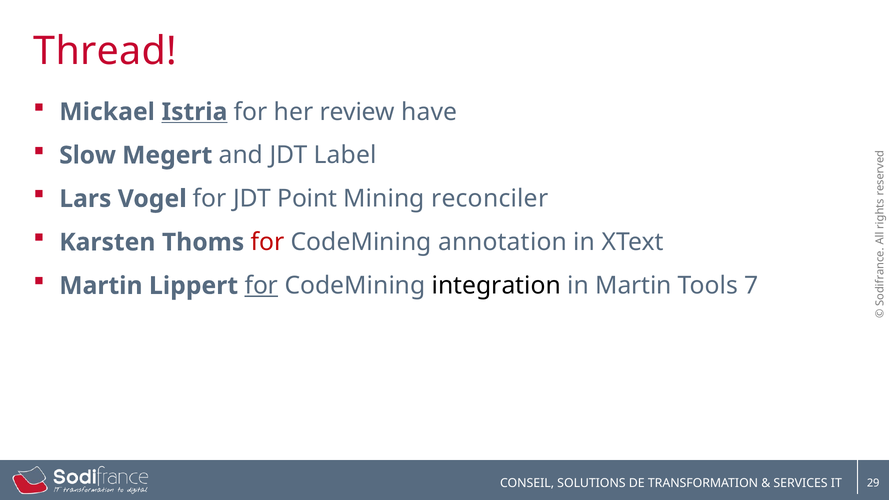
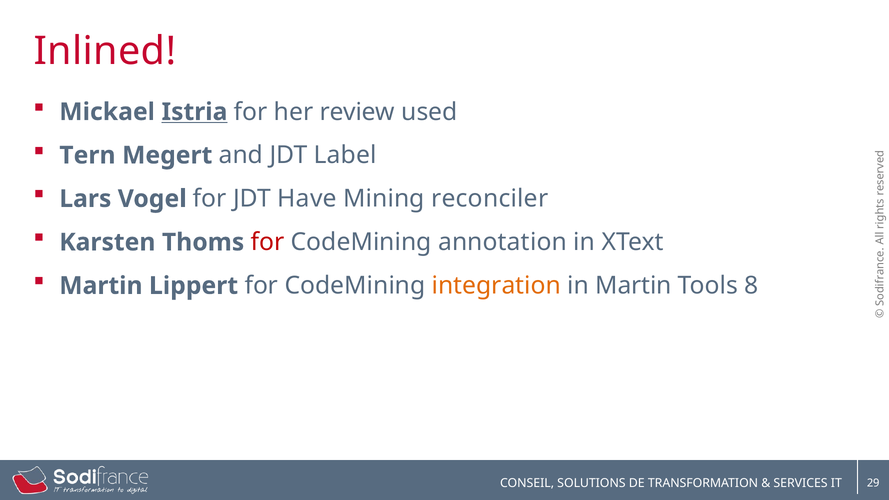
Thread: Thread -> Inlined
have: have -> used
Slow: Slow -> Tern
Point: Point -> Have
for at (261, 286) underline: present -> none
integration colour: black -> orange
7: 7 -> 8
